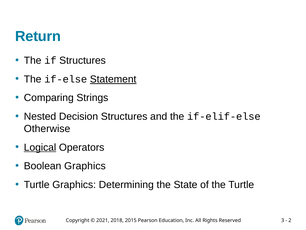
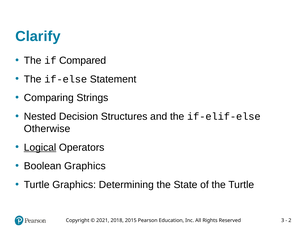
Return: Return -> Clarify
if Structures: Structures -> Compared
Statement underline: present -> none
